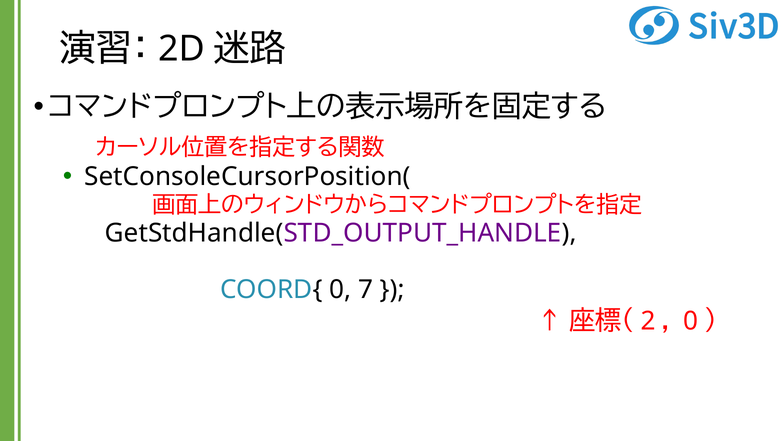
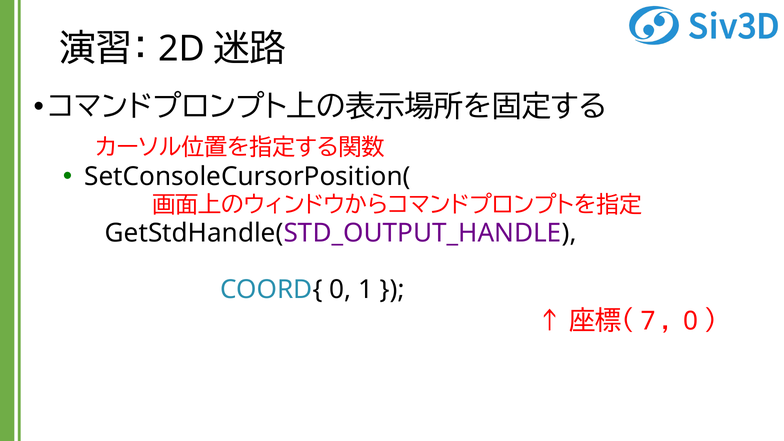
7: 7 -> 1
2: 2 -> 7
